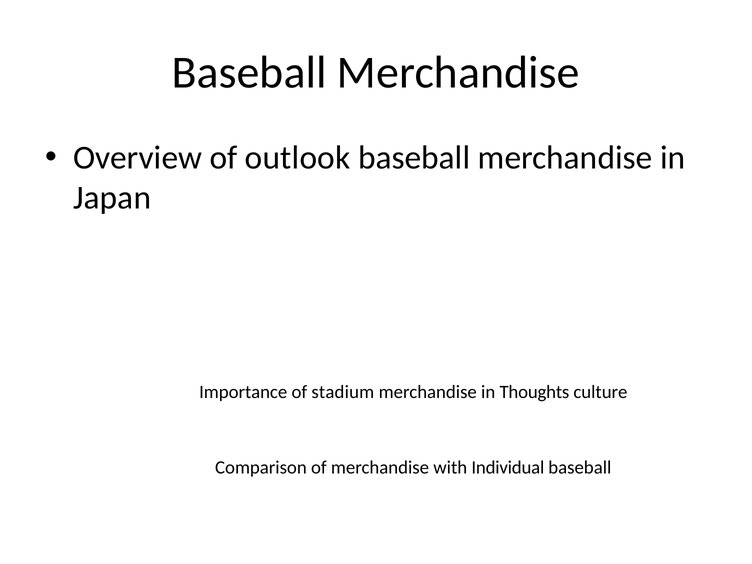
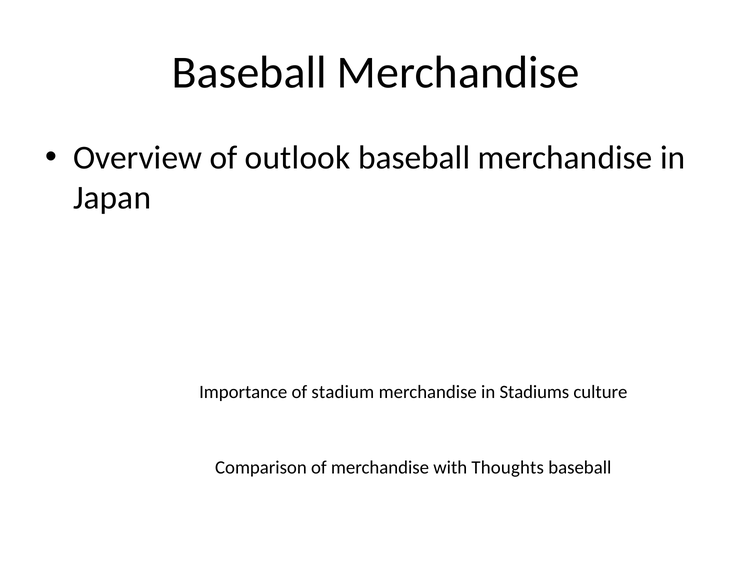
Thoughts: Thoughts -> Stadiums
Individual: Individual -> Thoughts
